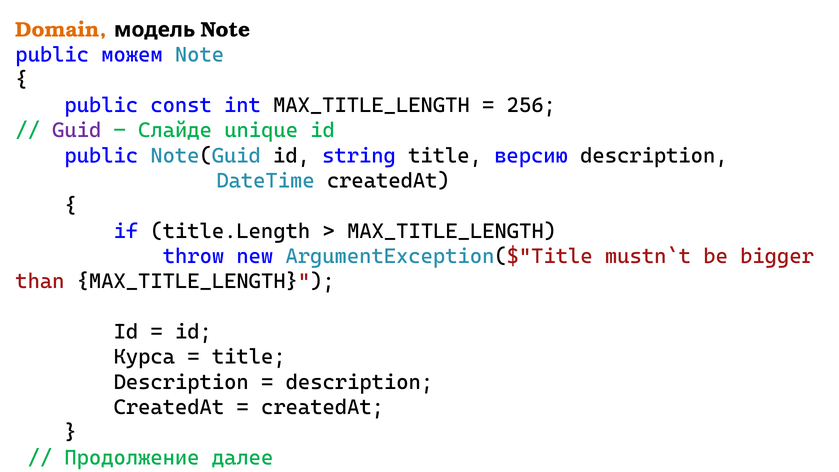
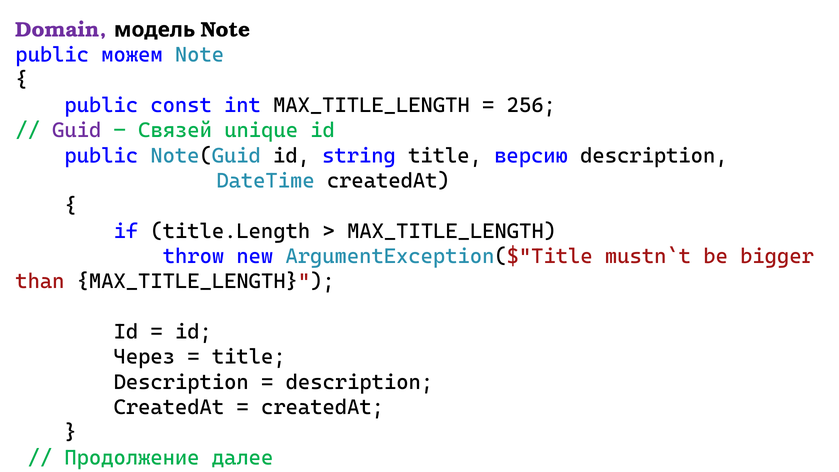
Domain colour: orange -> purple
Слайде: Слайде -> Связей
Курса: Курса -> Через
